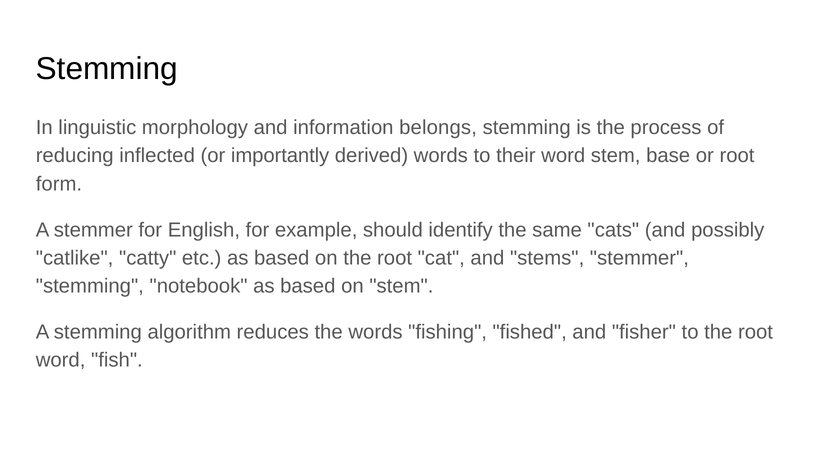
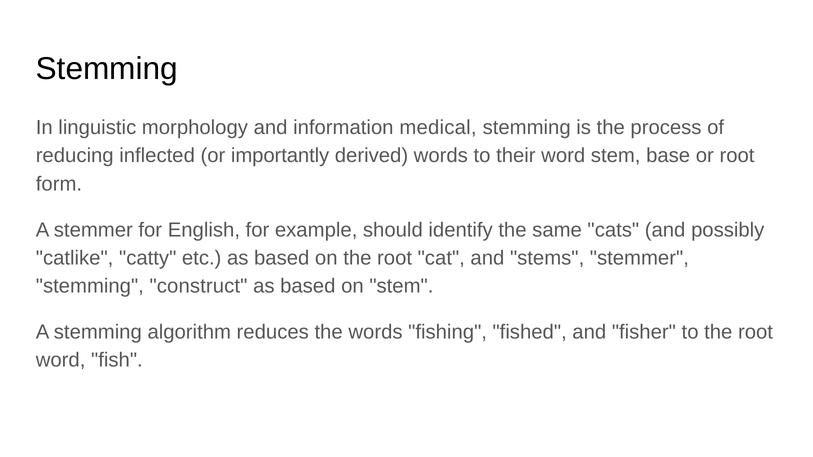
belongs: belongs -> medical
notebook: notebook -> construct
